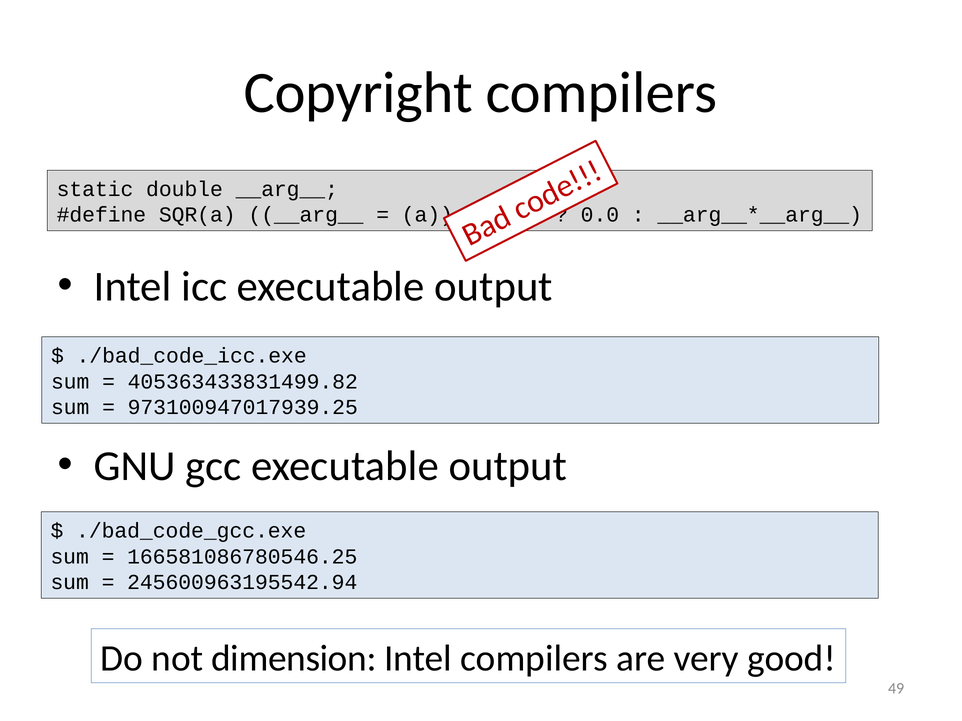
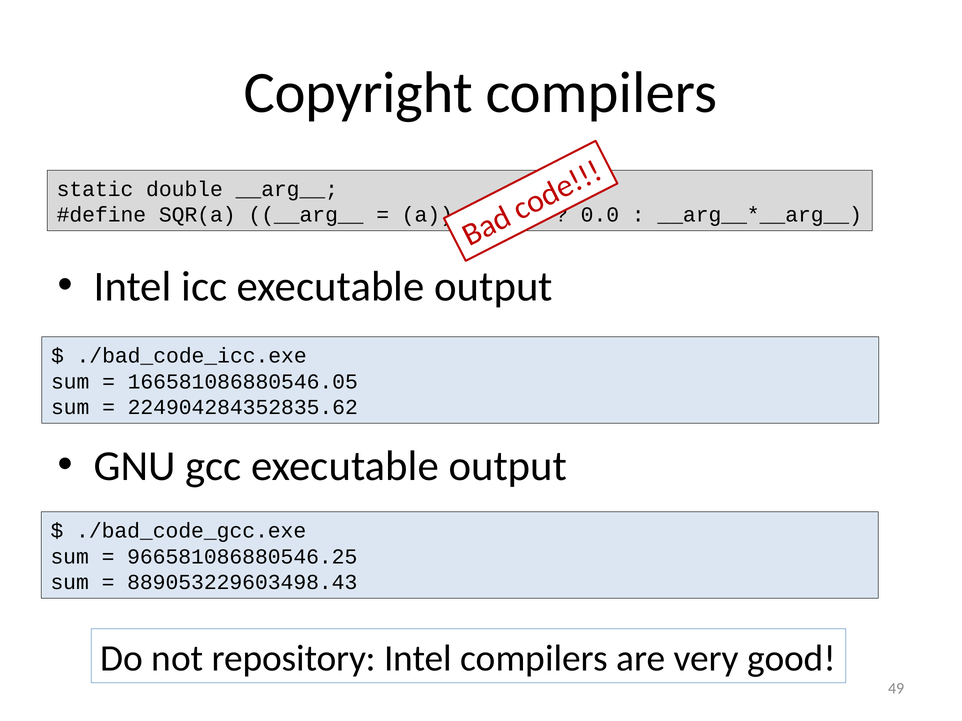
405363433831499.82: 405363433831499.82 -> 166581086880546.05
973100947017939.25: 973100947017939.25 -> 224904284352835.62
166581086780546.25: 166581086780546.25 -> 966581086880546.25
245600963195542.94: 245600963195542.94 -> 889053229603498.43
dimension: dimension -> repository
